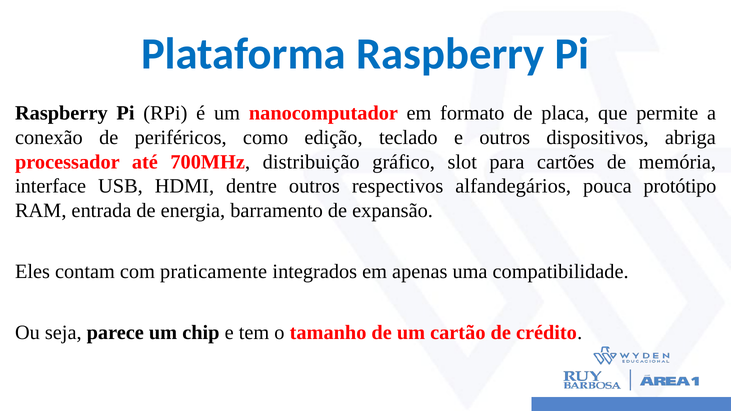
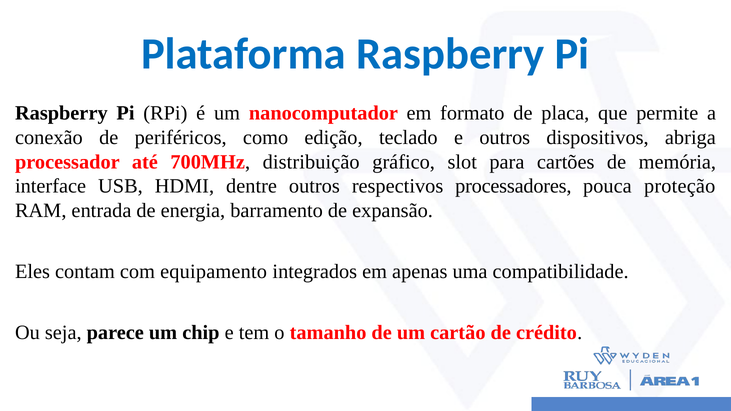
alfandegários: alfandegários -> processadores
protótipo: protótipo -> proteção
praticamente: praticamente -> equipamento
